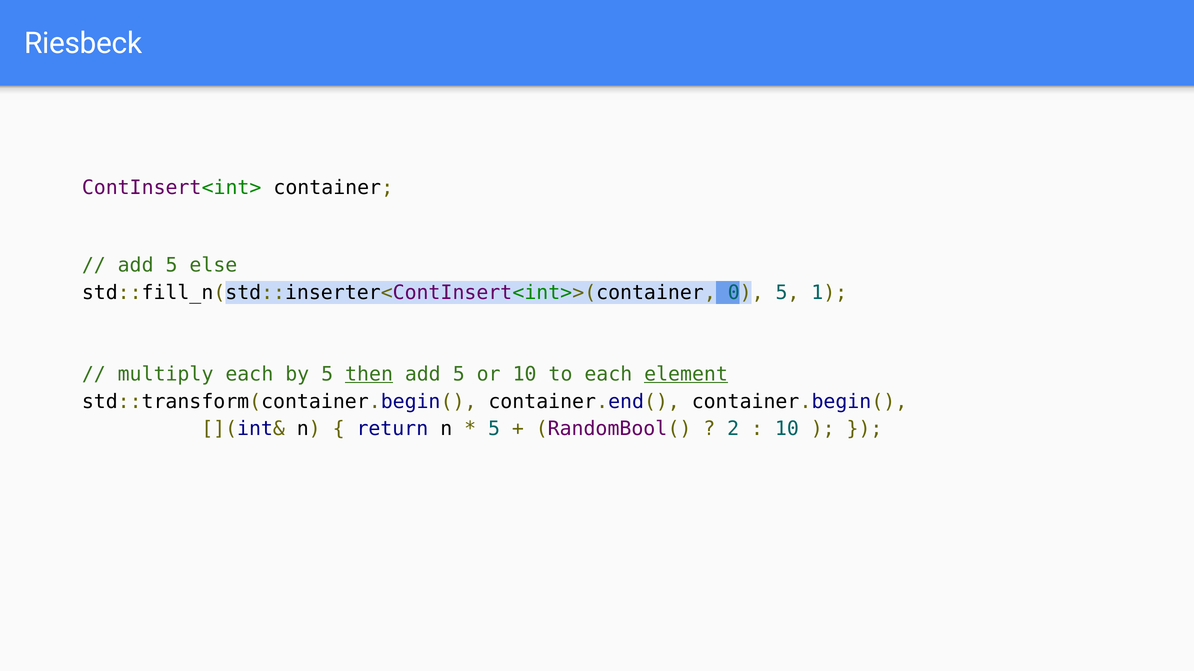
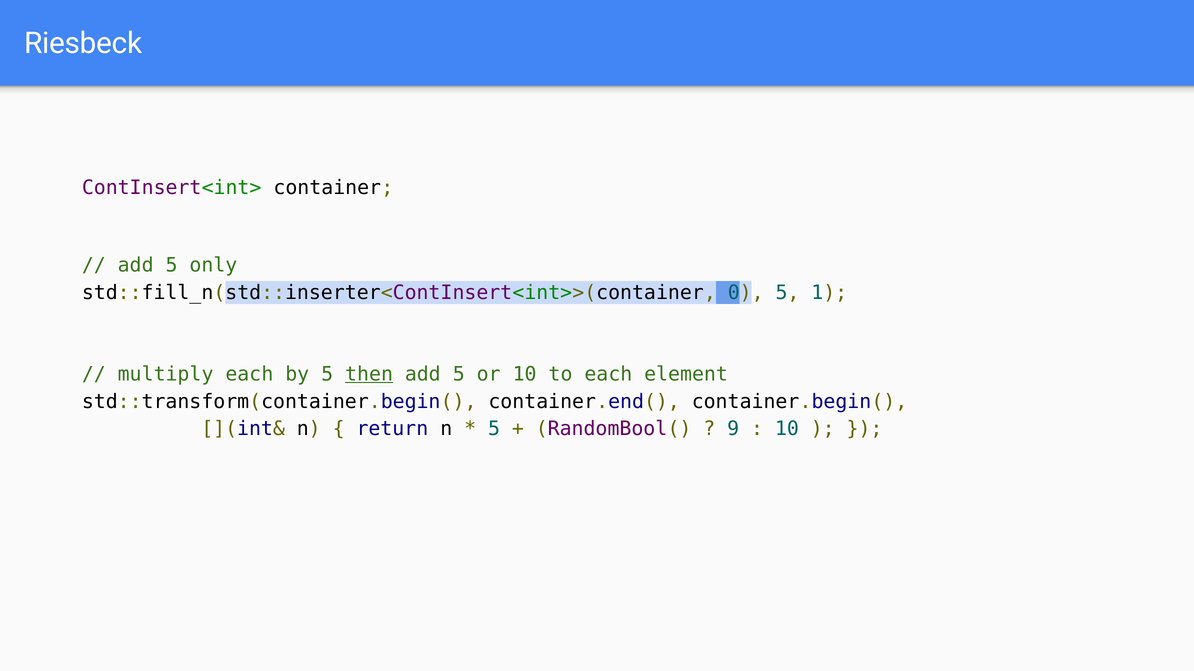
else: else -> only
element underline: present -> none
2: 2 -> 9
